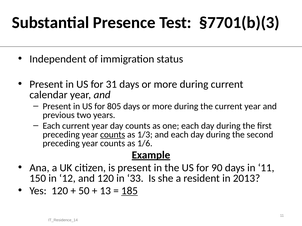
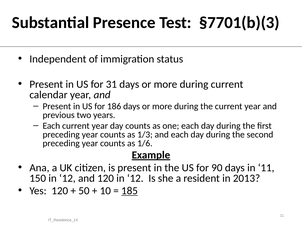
805: 805 -> 186
counts at (113, 135) underline: present -> none
120 in 33: 33 -> 12
13: 13 -> 10
